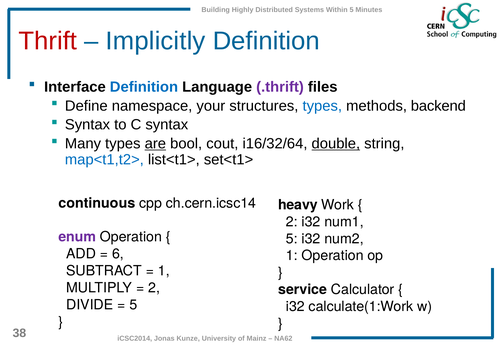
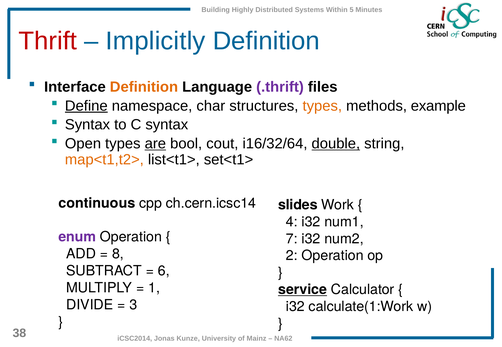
Definition at (144, 87) colour: blue -> orange
Define underline: none -> present
your: your -> char
types at (322, 106) colour: blue -> orange
backend: backend -> example
Many: Many -> Open
map<t1,t2> colour: blue -> orange
heavy: heavy -> slides
2 at (292, 222): 2 -> 4
5 at (292, 239): 5 -> 7
6: 6 -> 8
1 at (292, 256): 1 -> 2
1 at (164, 271): 1 -> 6
2 at (154, 288): 2 -> 1
service underline: none -> present
5 at (133, 305): 5 -> 3
